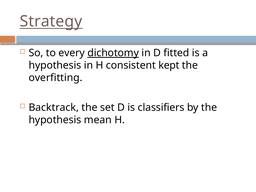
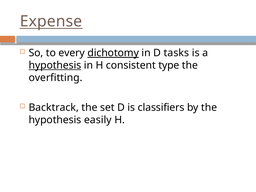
Strategy: Strategy -> Expense
fitted: fitted -> tasks
hypothesis at (55, 65) underline: none -> present
kept: kept -> type
mean: mean -> easily
